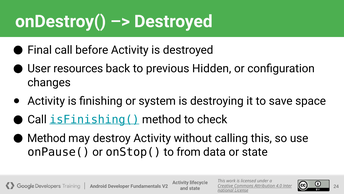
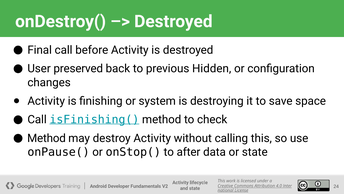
resources: resources -> preserved
from: from -> after
